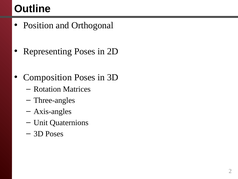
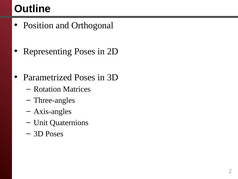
Composition: Composition -> Parametrized
